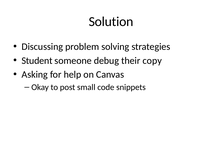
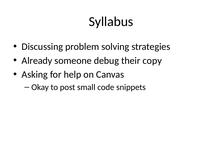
Solution: Solution -> Syllabus
Student: Student -> Already
